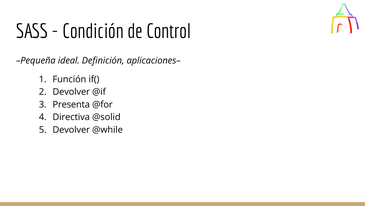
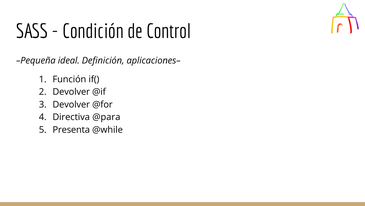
Presenta at (71, 104): Presenta -> Devolver
@solid: @solid -> @para
Devolver at (71, 129): Devolver -> Presenta
